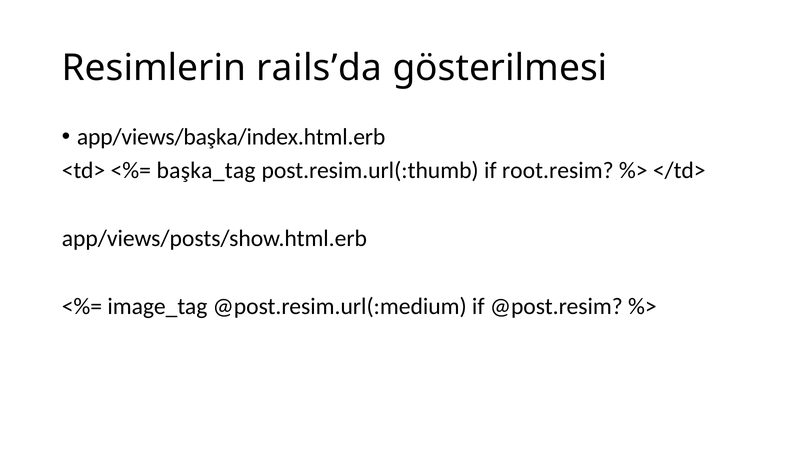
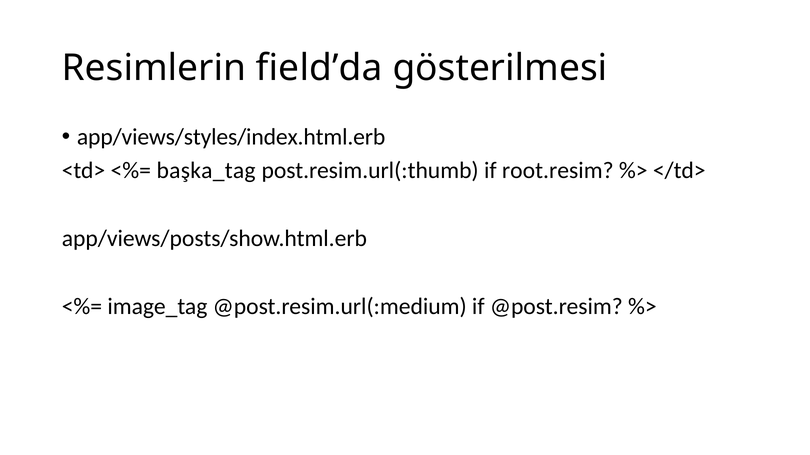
rails’da: rails’da -> field’da
app/views/başka/index.html.erb: app/views/başka/index.html.erb -> app/views/styles/index.html.erb
